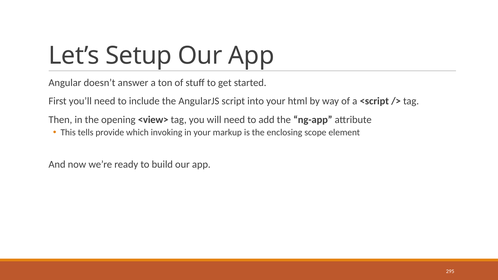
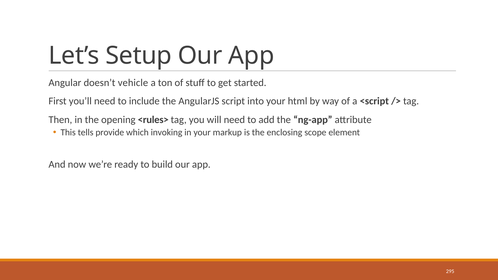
answer: answer -> vehicle
<view>: <view> -> <rules>
